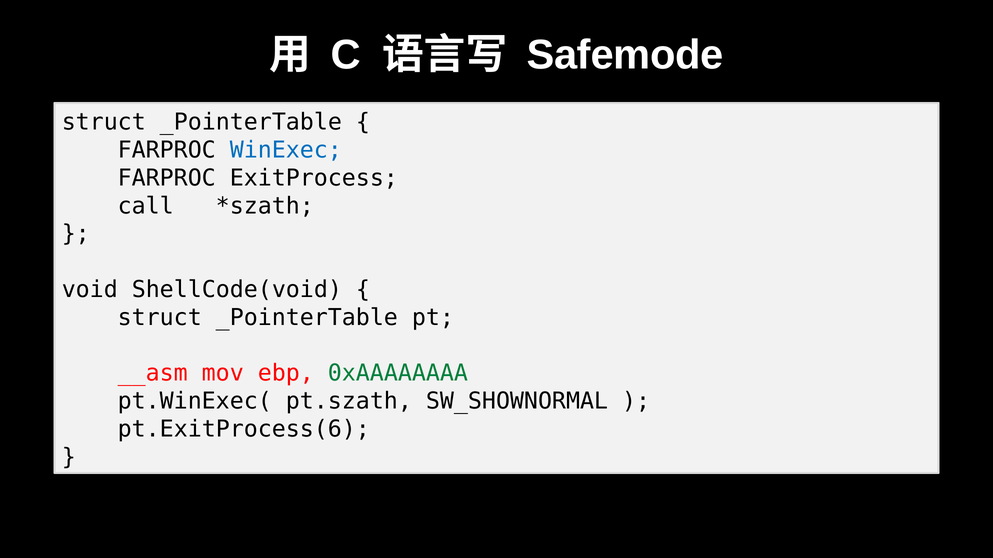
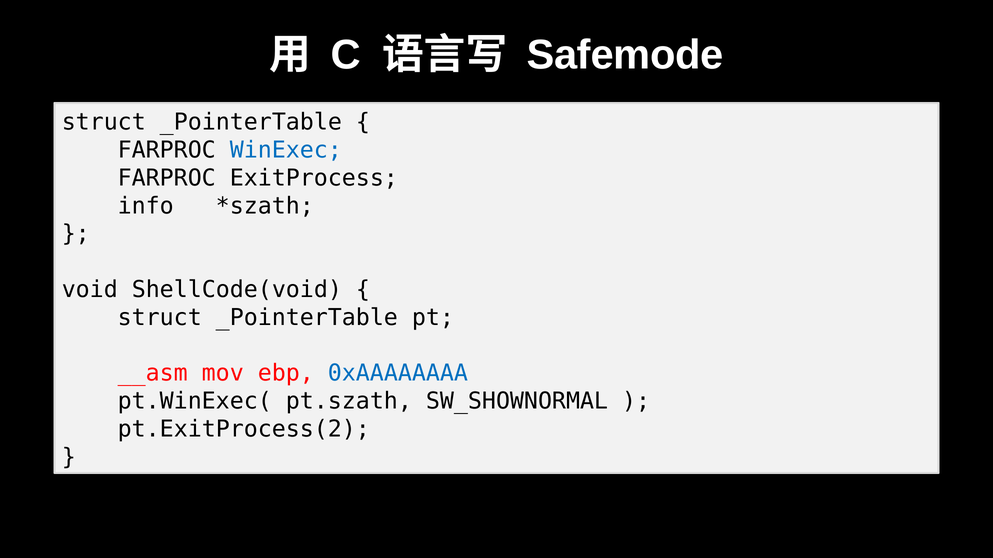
call: call -> info
0xAAAAAAAA colour: green -> blue
pt.ExitProcess(6: pt.ExitProcess(6 -> pt.ExitProcess(2
